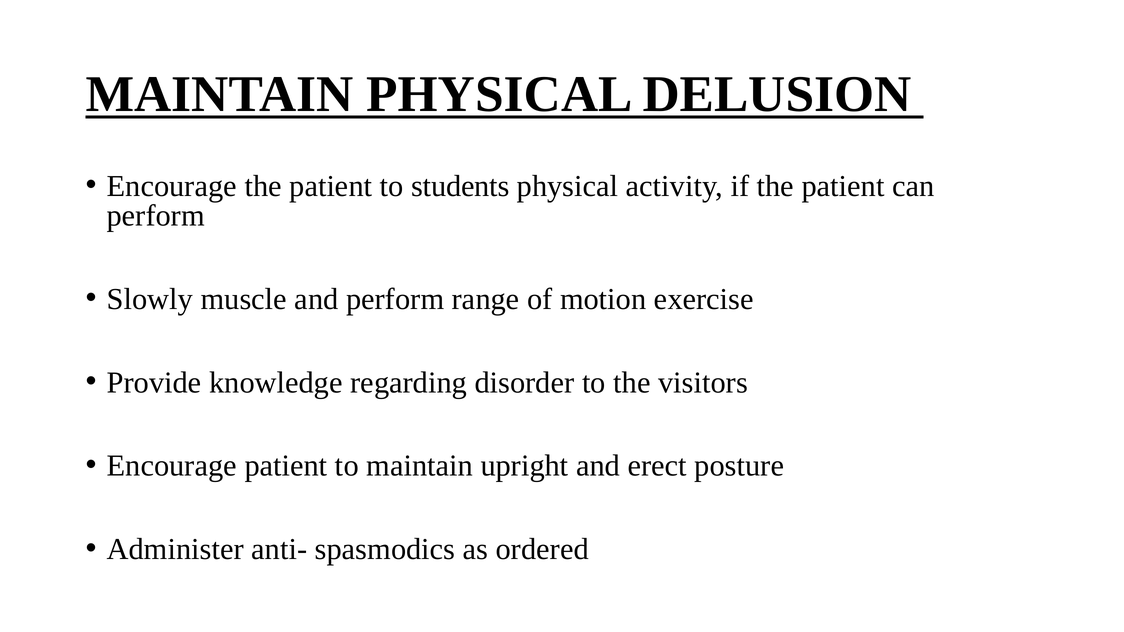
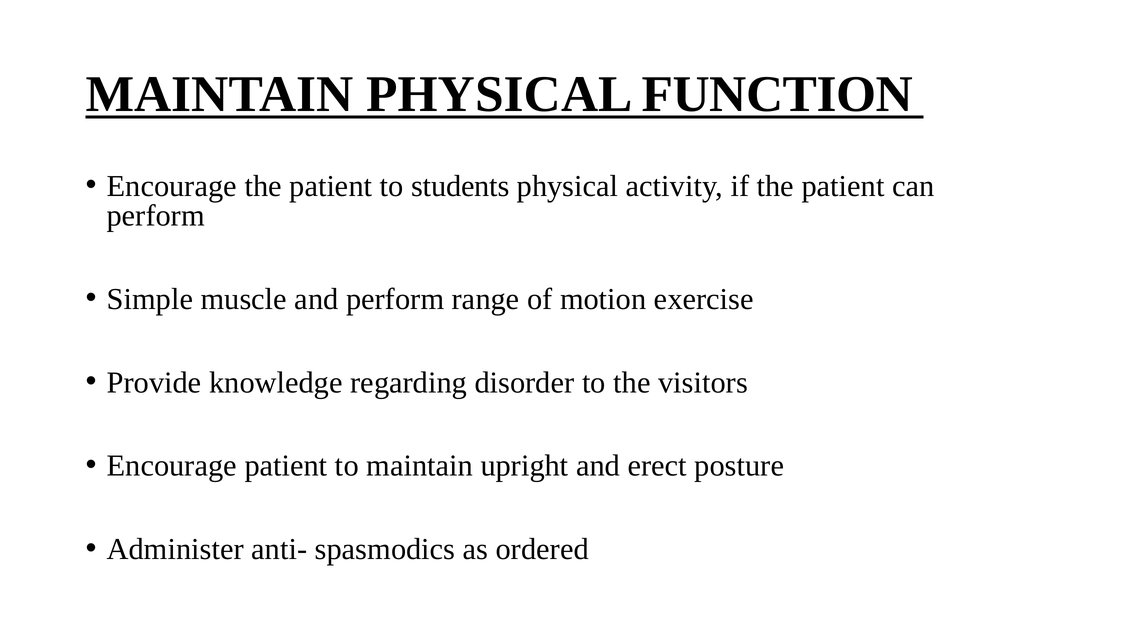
DELUSION: DELUSION -> FUNCTION
Slowly: Slowly -> Simple
